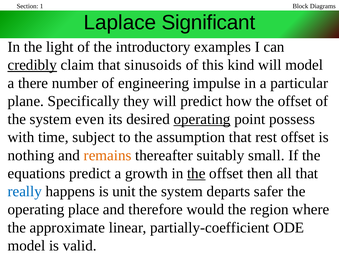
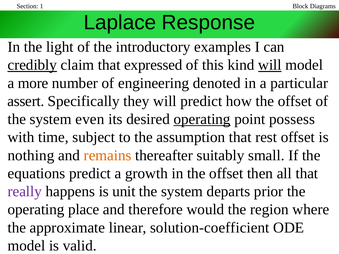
Significant: Significant -> Response
sinusoids: sinusoids -> expressed
will at (270, 65) underline: none -> present
there: there -> more
impulse: impulse -> denoted
plane: plane -> assert
the at (196, 174) underline: present -> none
really colour: blue -> purple
safer: safer -> prior
partially-coefficient: partially-coefficient -> solution-coefficient
